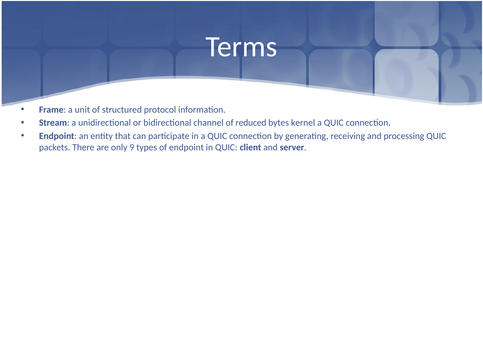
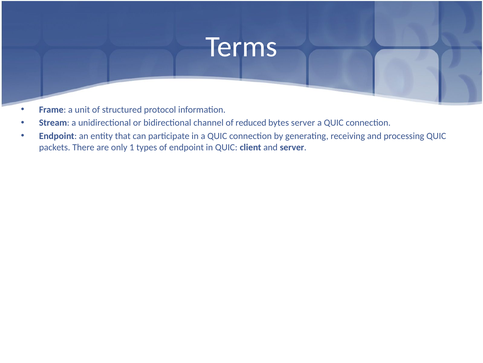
bytes kernel: kernel -> server
9: 9 -> 1
